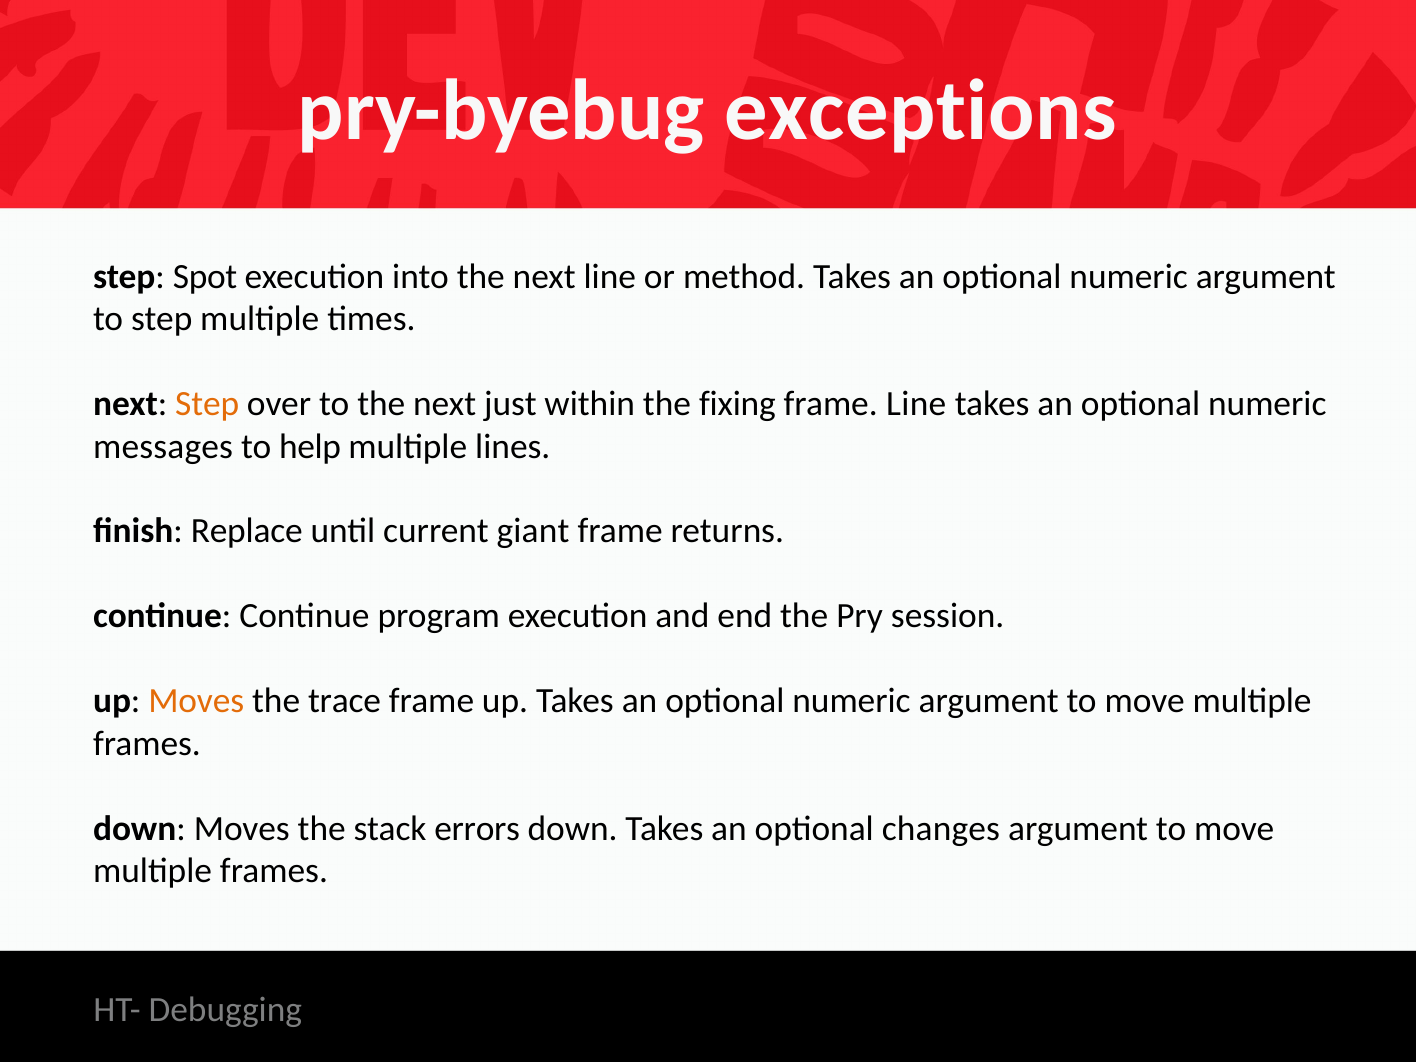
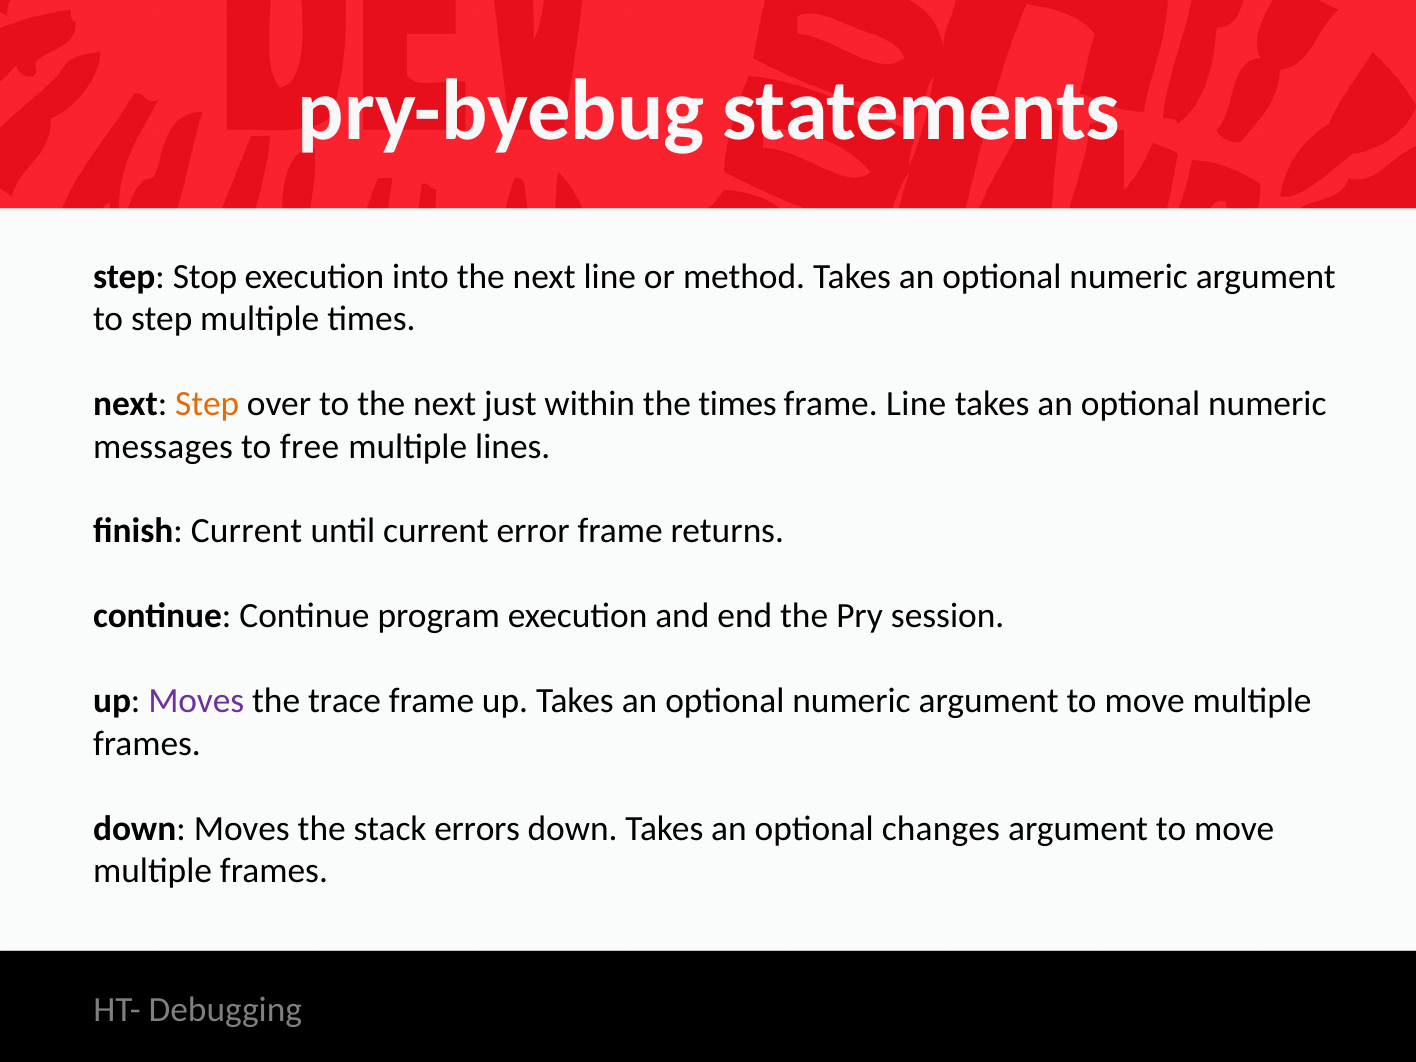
exceptions: exceptions -> statements
Spot: Spot -> Stop
the fixing: fixing -> times
help: help -> free
finish Replace: Replace -> Current
giant: giant -> error
Moves at (196, 701) colour: orange -> purple
